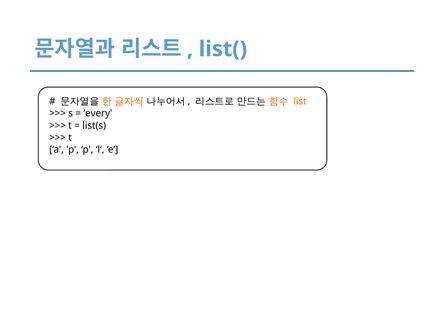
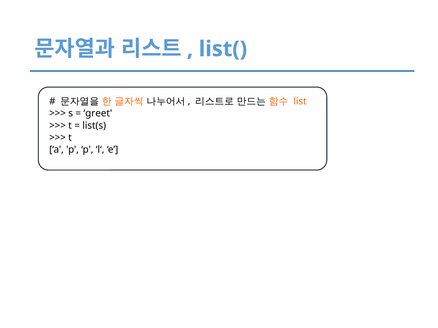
every: every -> greet
